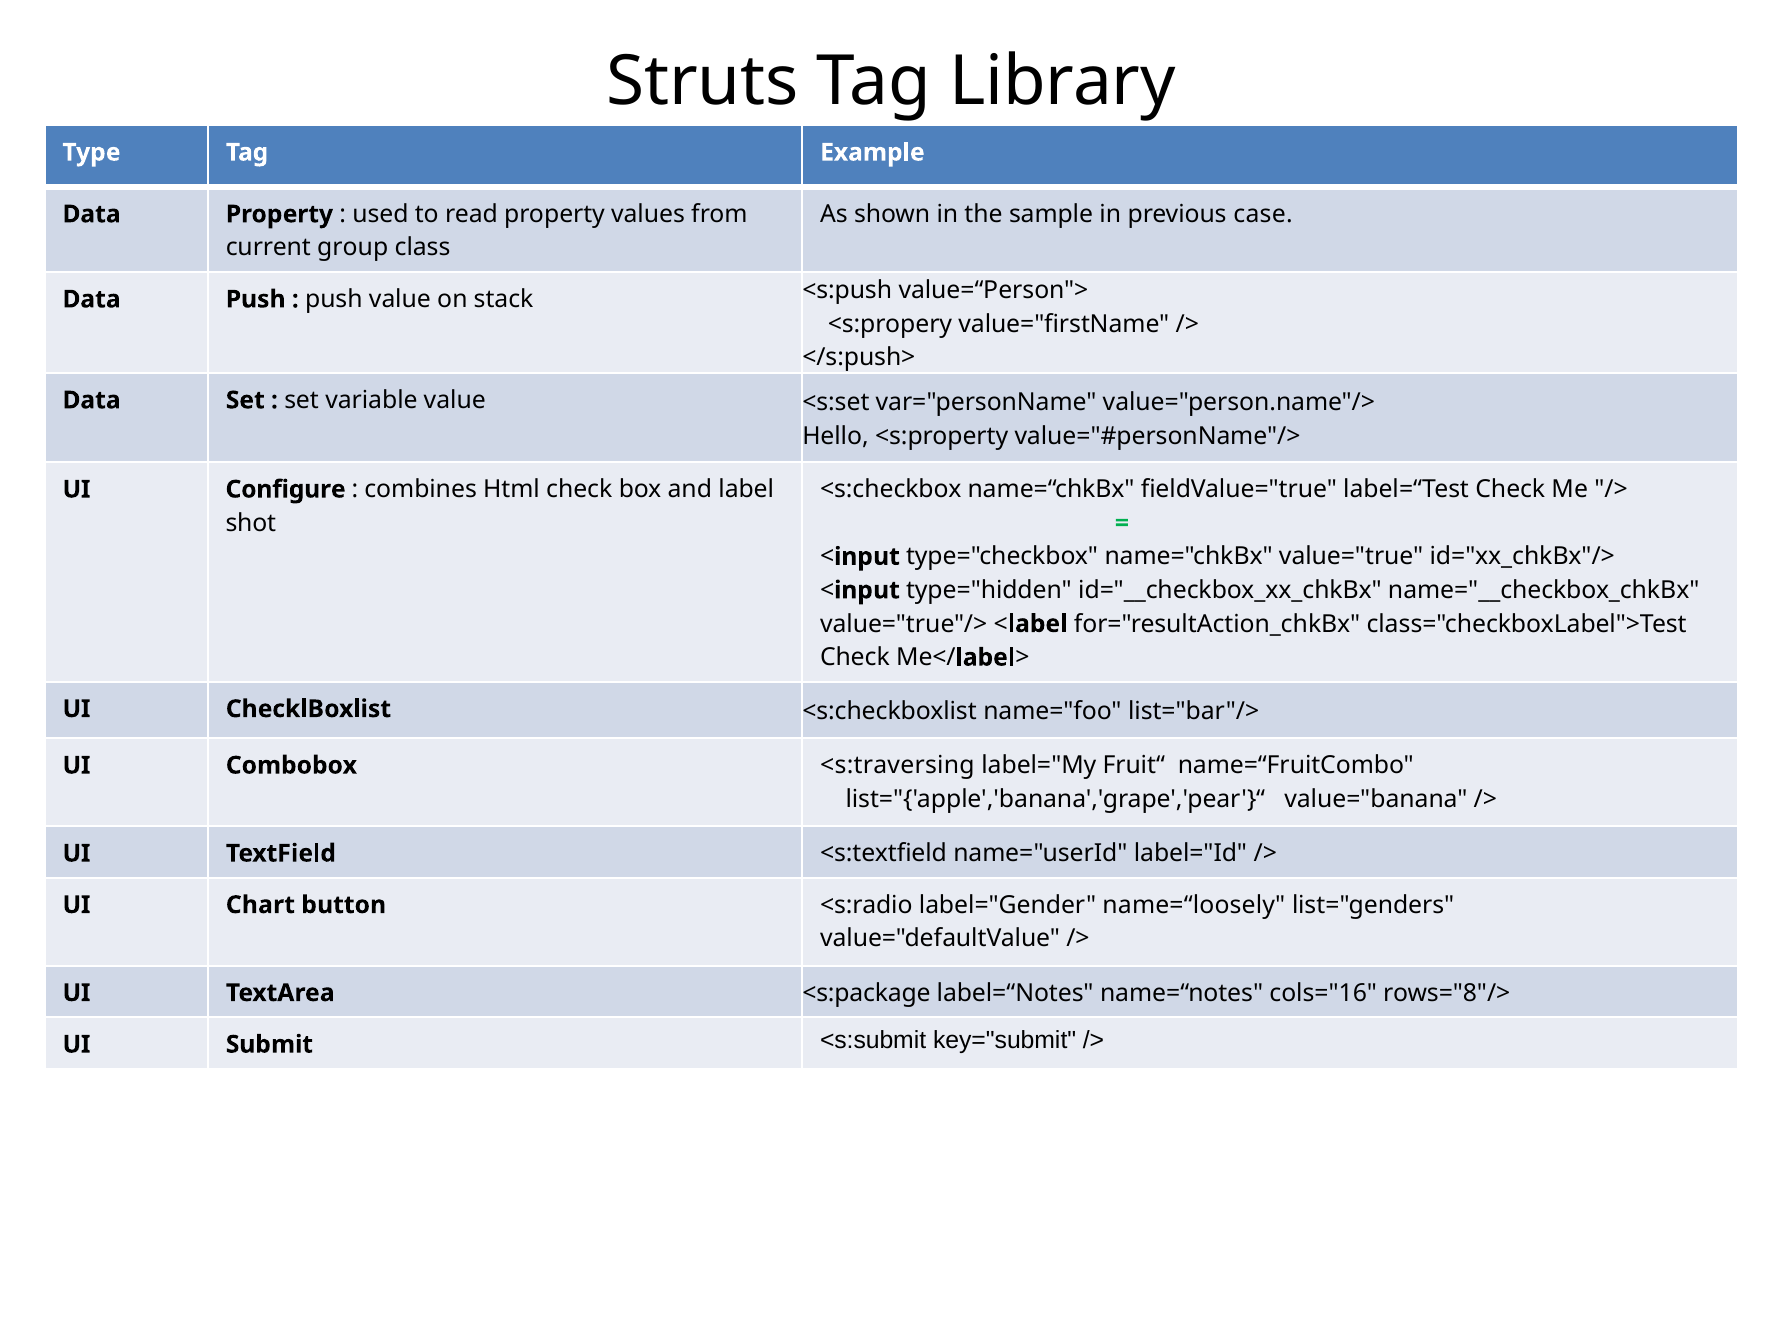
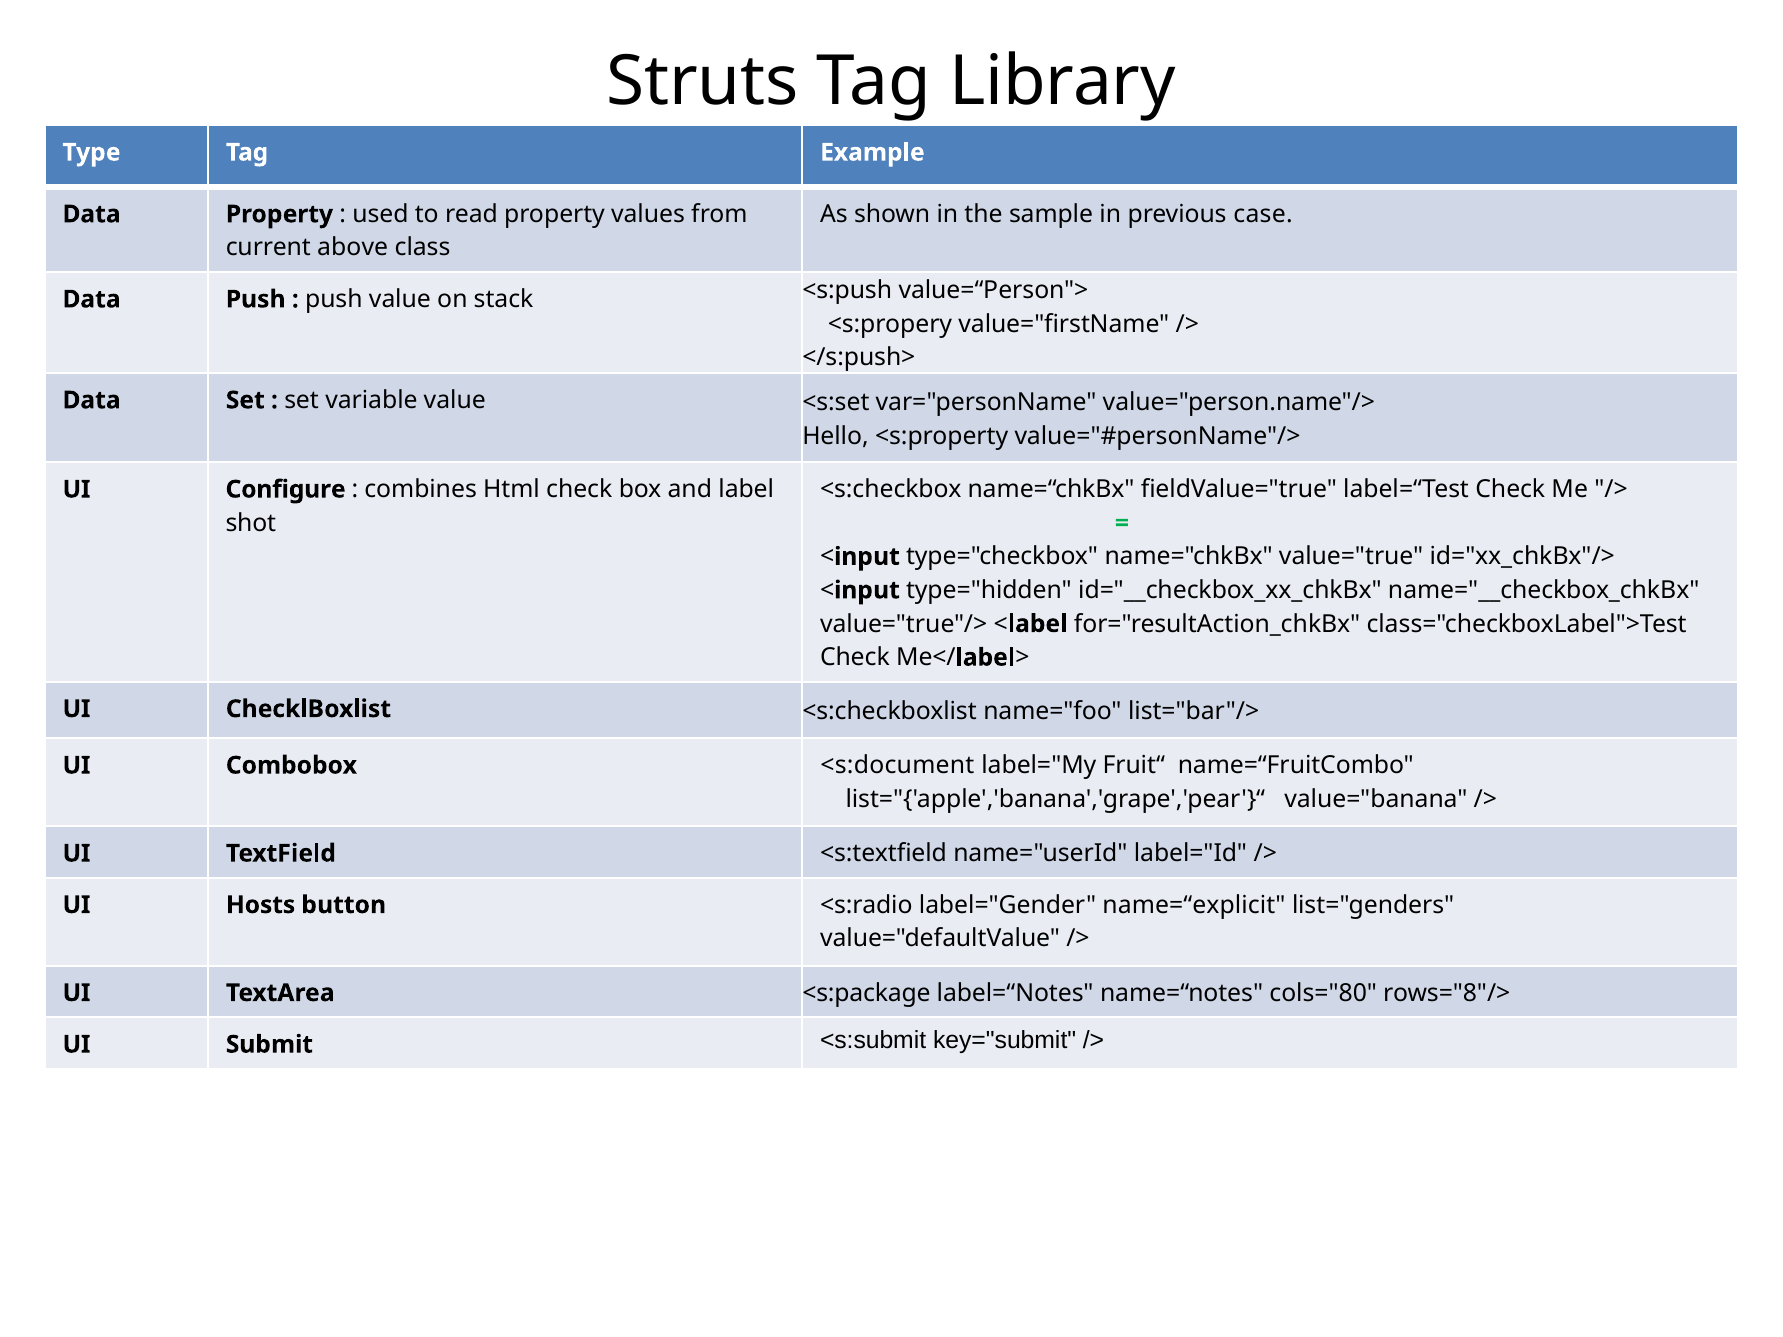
group: group -> above
<s:traversing: <s:traversing -> <s:document
Chart: Chart -> Hosts
name=“loosely: name=“loosely -> name=“explicit
cols="16: cols="16 -> cols="80
